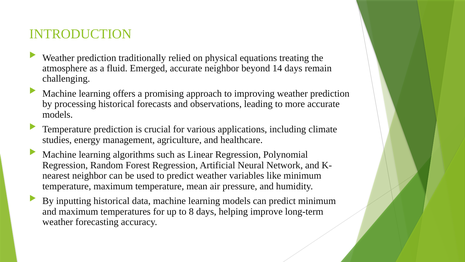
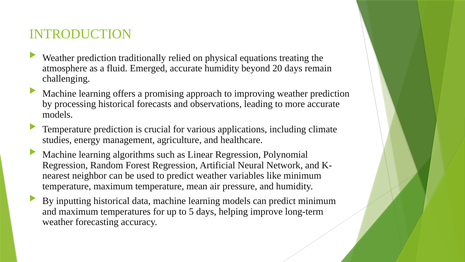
accurate neighbor: neighbor -> humidity
14: 14 -> 20
8: 8 -> 5
